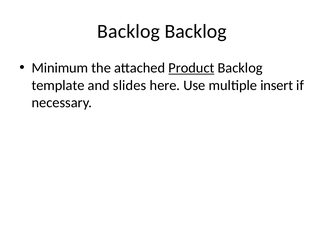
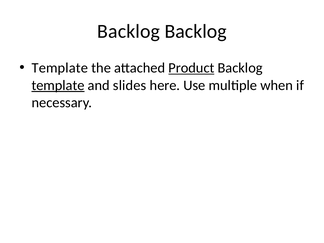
Minimum at (60, 68): Minimum -> Template
template at (58, 85) underline: none -> present
insert: insert -> when
